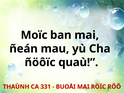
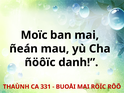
quaù: quaù -> danh
